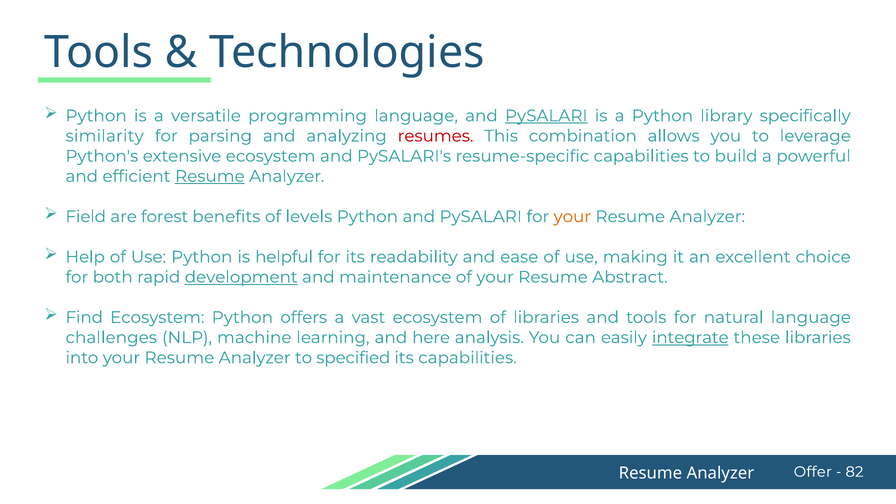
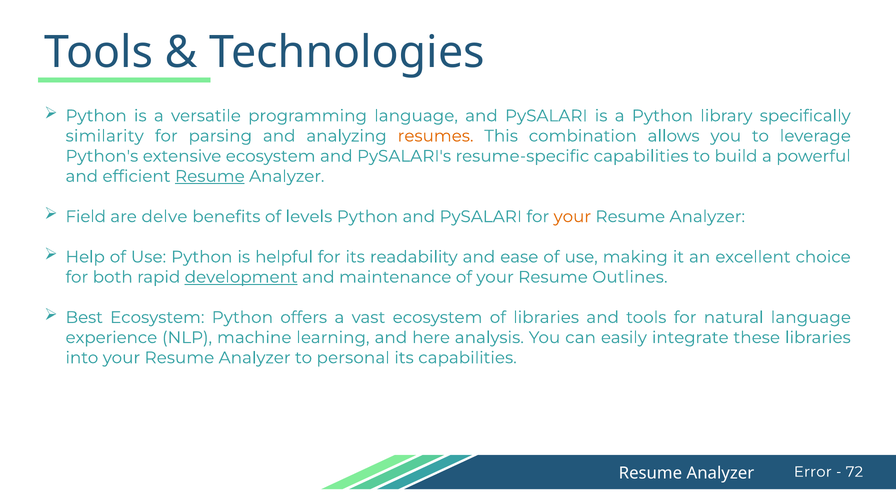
PySALARI at (546, 116) underline: present -> none
resumes colour: red -> orange
forest: forest -> delve
Abstract: Abstract -> Outlines
Find: Find -> Best
challenges: challenges -> experience
integrate underline: present -> none
specified: specified -> personal
Offer: Offer -> Error
82: 82 -> 72
